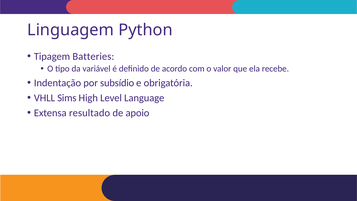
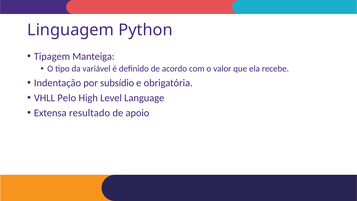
Batteries: Batteries -> Manteiga
Sims: Sims -> Pelo
